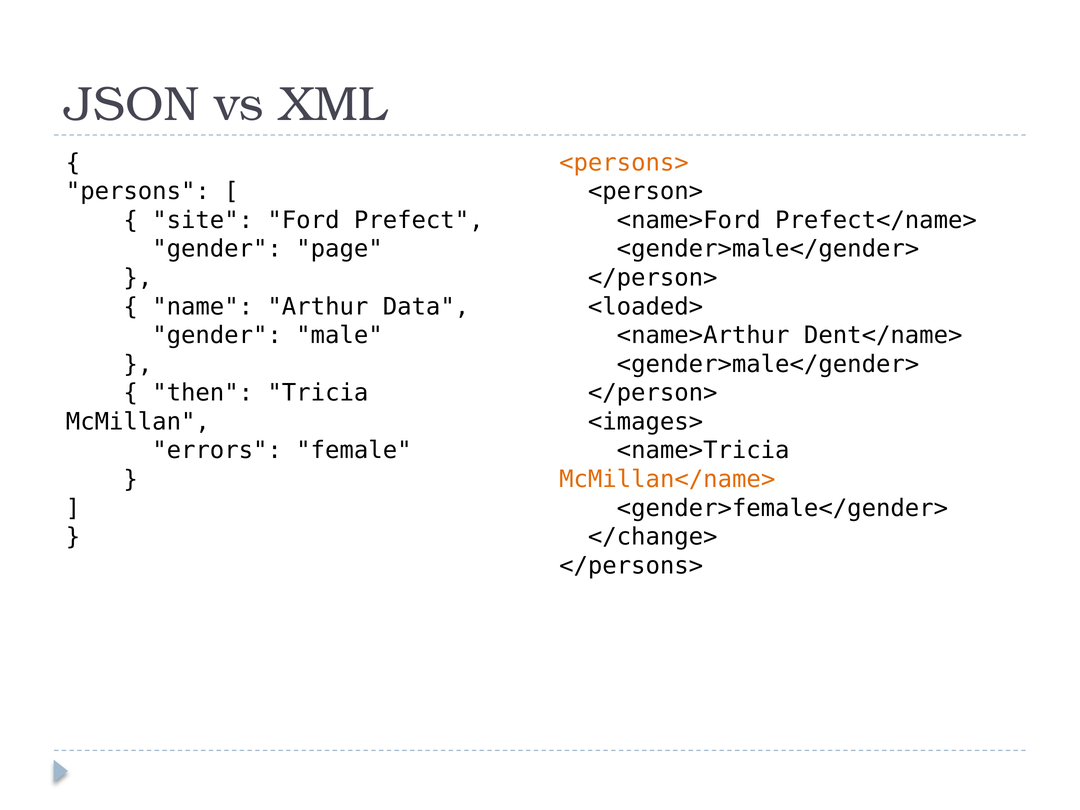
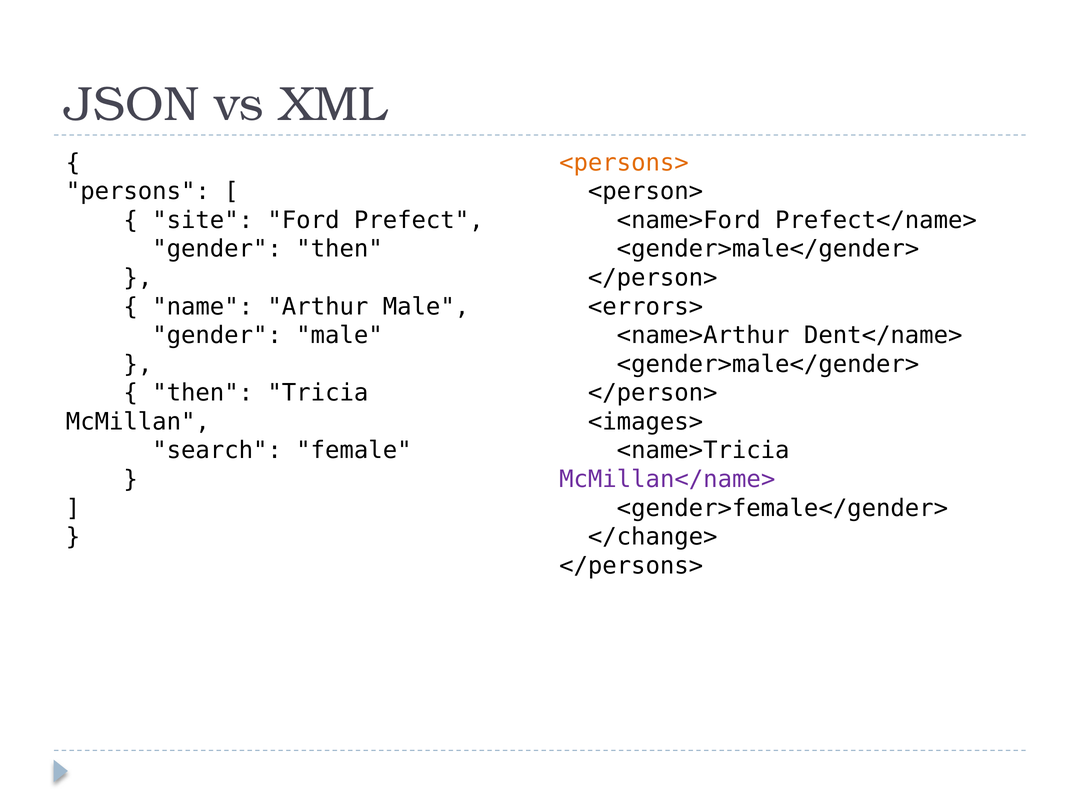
gender page: page -> then
Arthur Data: Data -> Male
<loaded>: <loaded> -> <errors>
errors: errors -> search
McMillan</name> colour: orange -> purple
